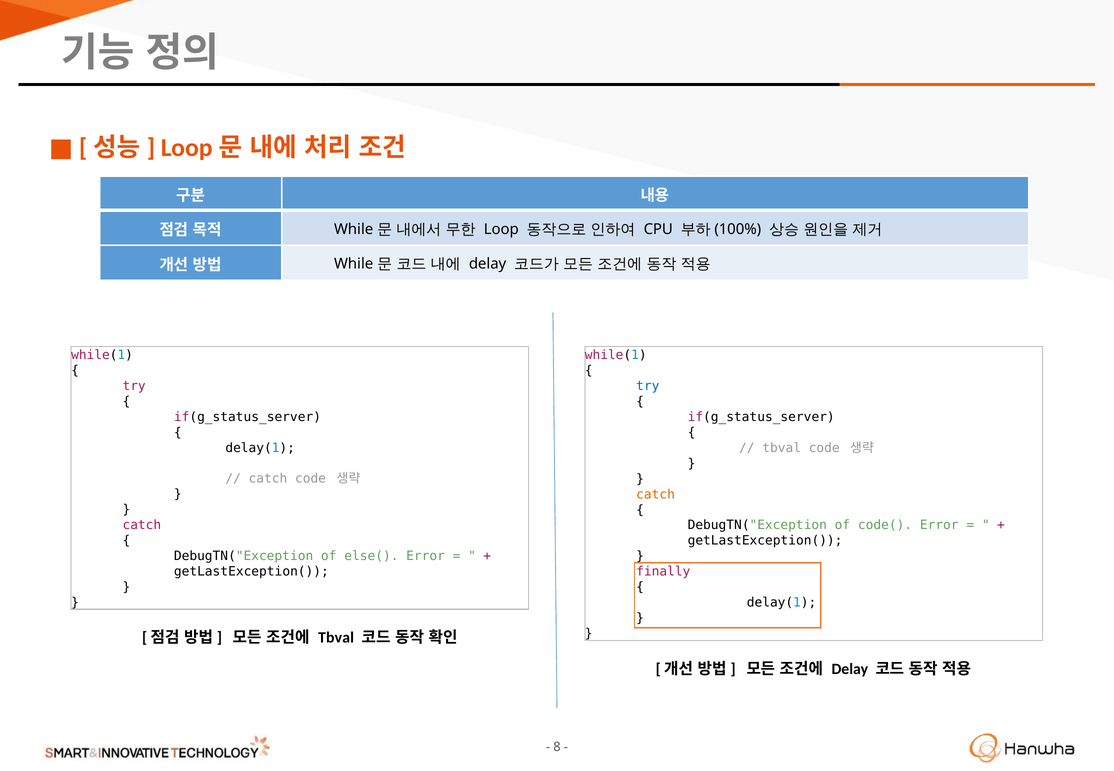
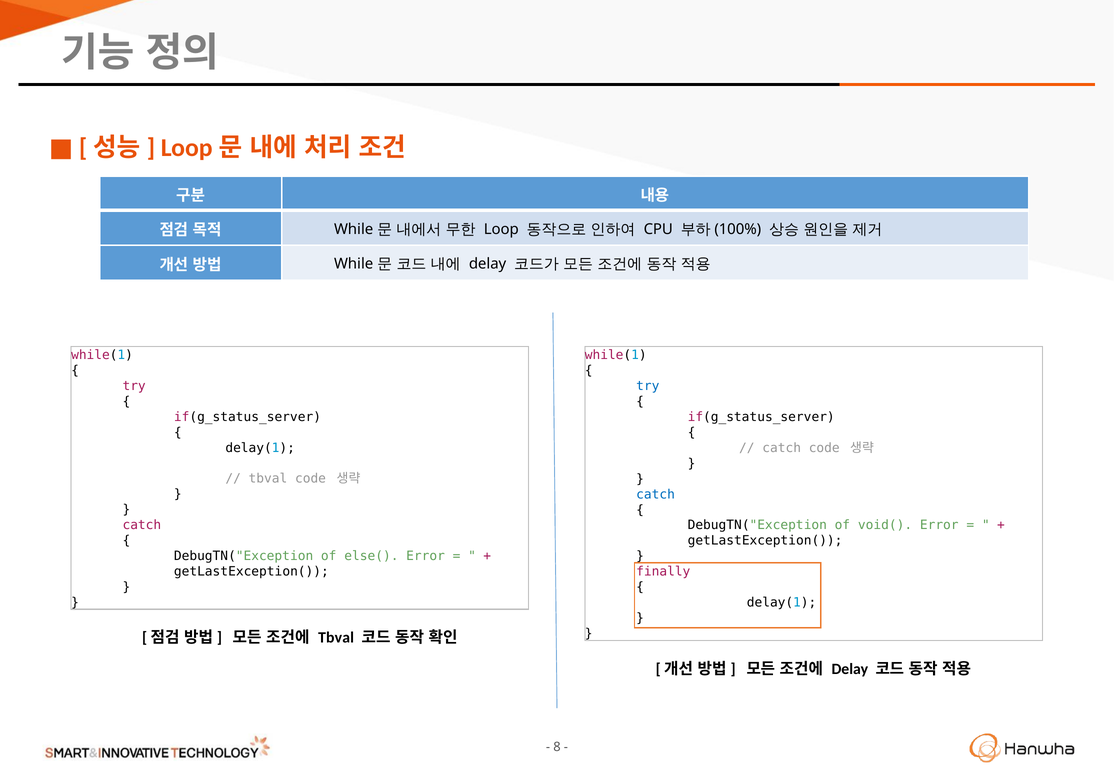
tbval at (782, 448): tbval -> catch
catch at (268, 479): catch -> tbval
catch at (656, 494) colour: orange -> blue
code(: code( -> void(
